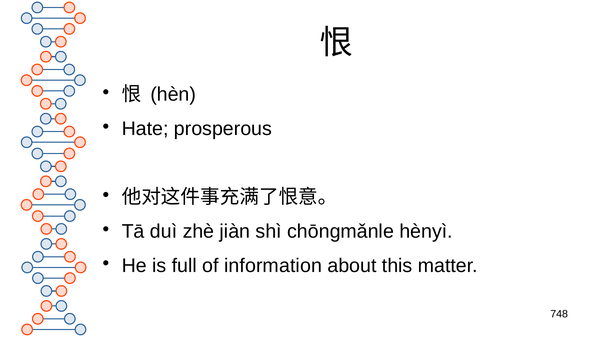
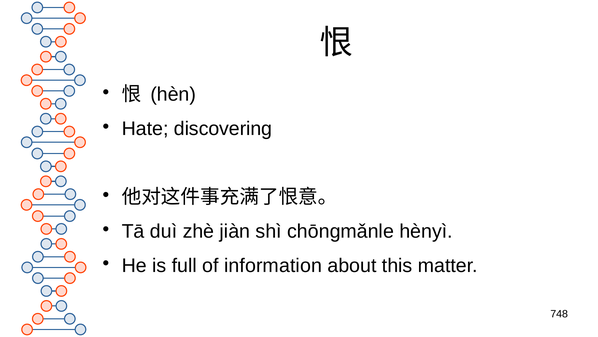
prosperous: prosperous -> discovering
